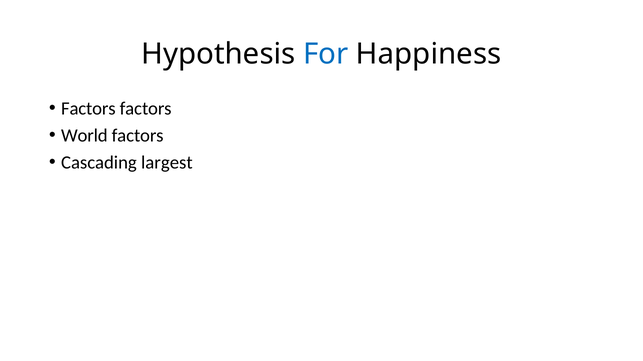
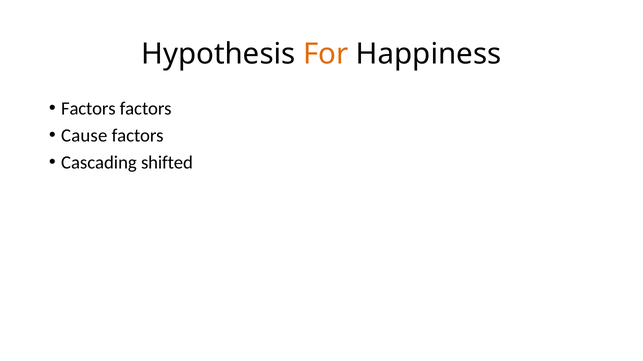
For colour: blue -> orange
World: World -> Cause
largest: largest -> shifted
